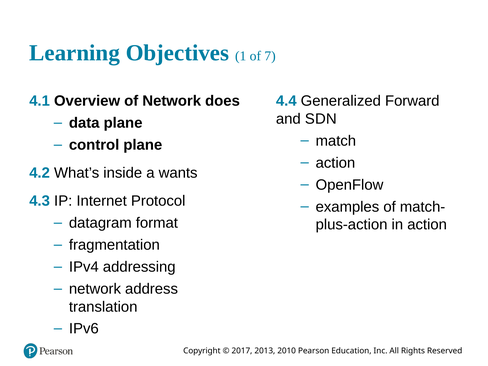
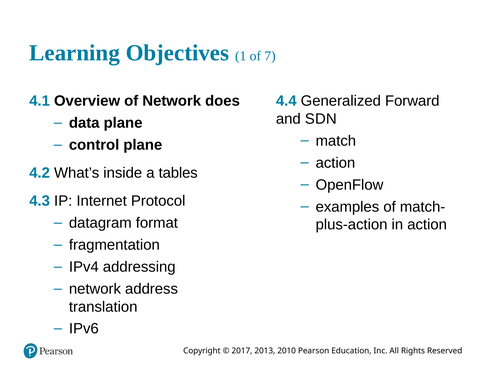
wants: wants -> tables
